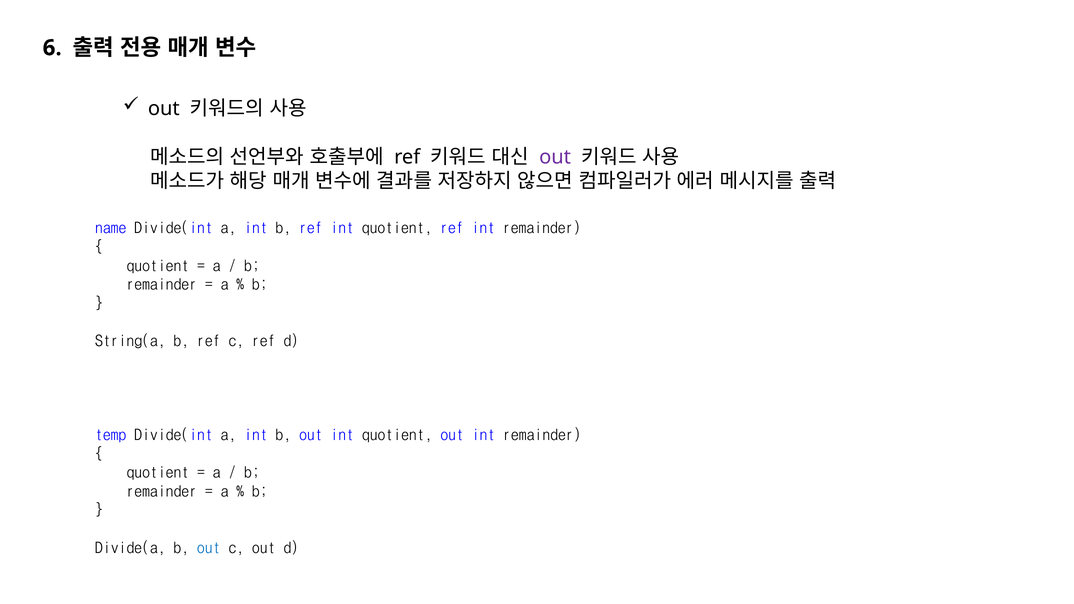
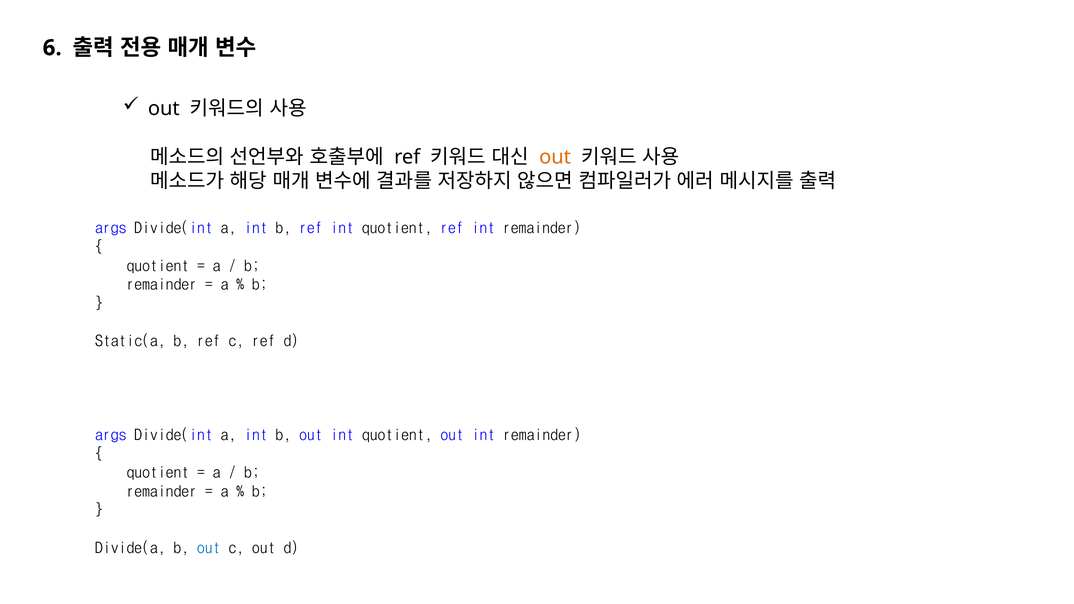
out at (555, 157) colour: purple -> orange
name at (111, 228): name -> args
String(a: String(a -> Static(a
temp at (111, 435): temp -> args
